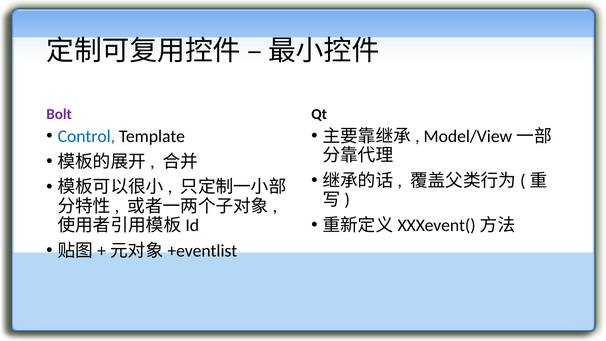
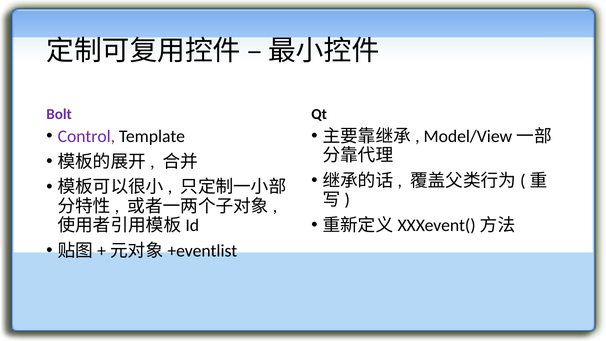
Control colour: blue -> purple
